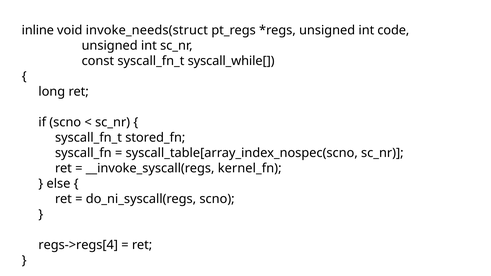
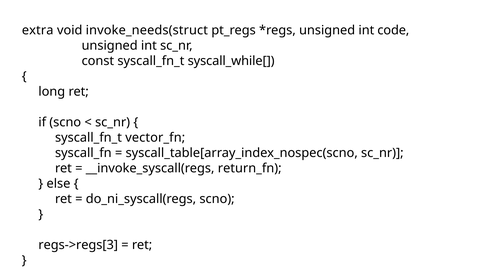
inline: inline -> extra
stored_fn: stored_fn -> vector_fn
kernel_fn: kernel_fn -> return_fn
regs->regs[4: regs->regs[4 -> regs->regs[3
